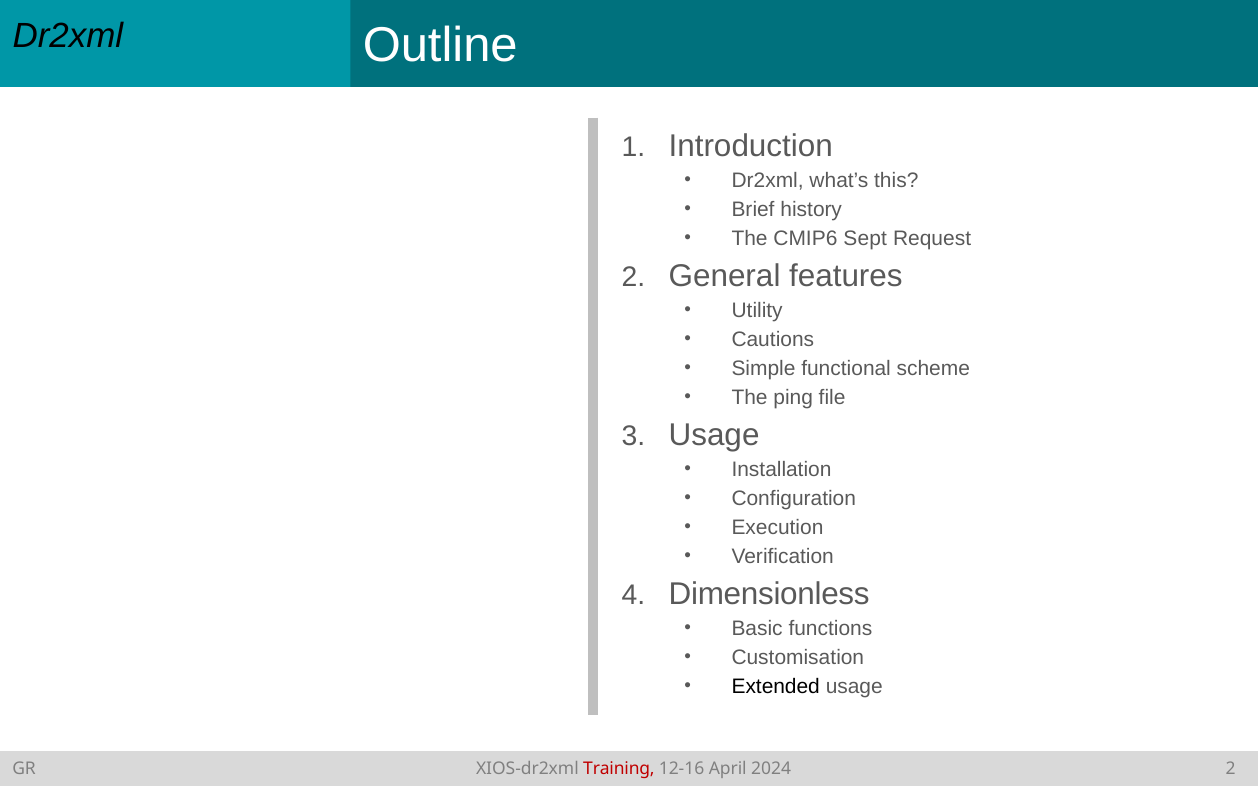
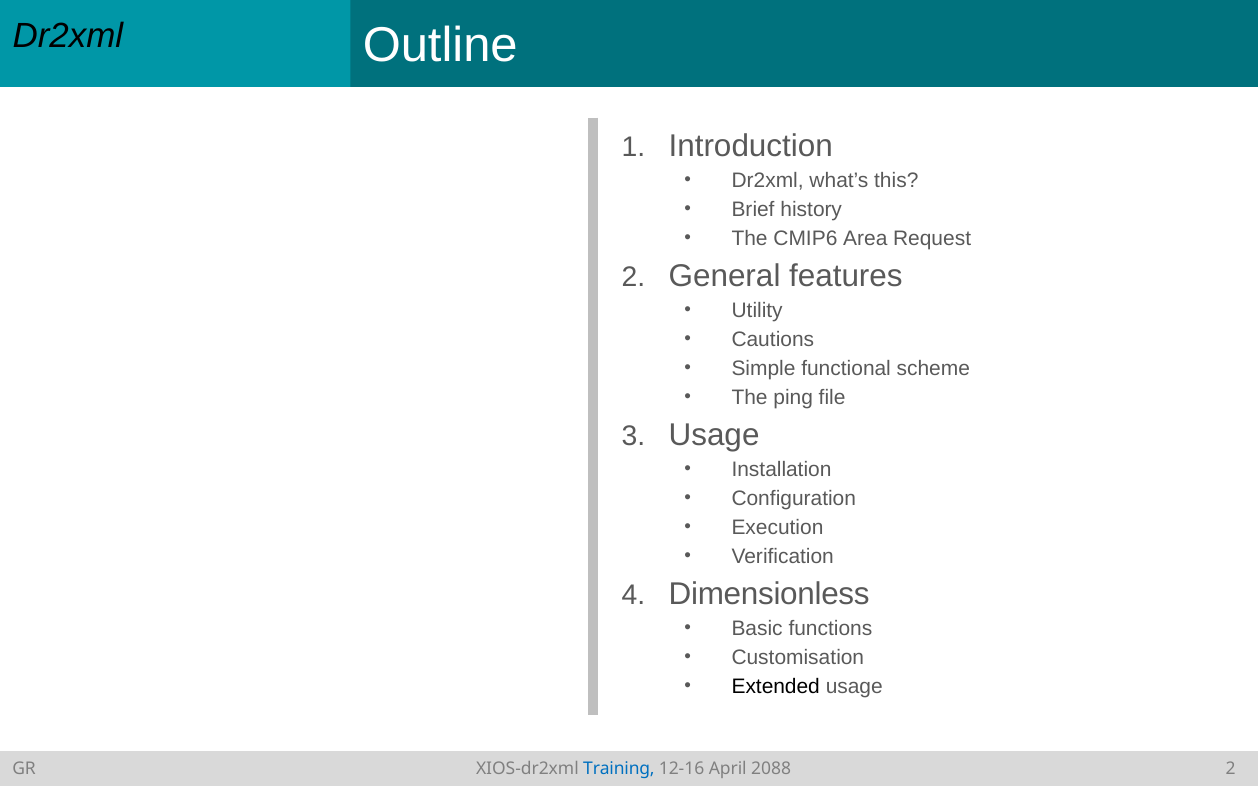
Sept: Sept -> Area
Training colour: red -> blue
2024: 2024 -> 2088
